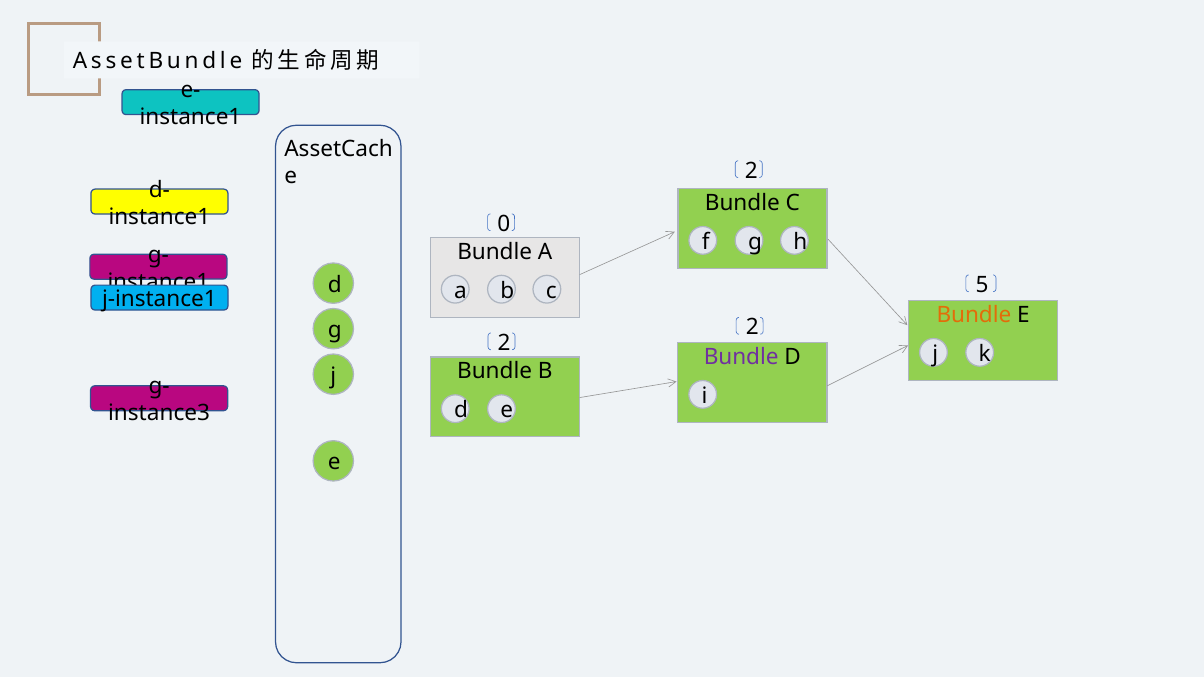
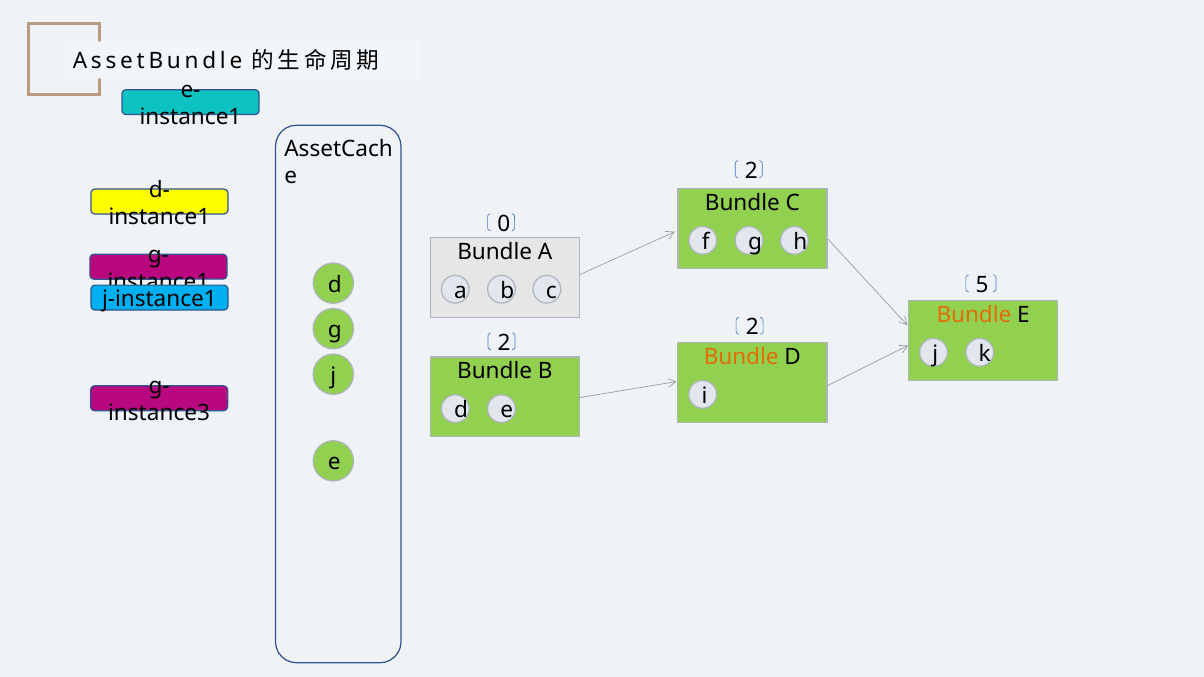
Bundle at (741, 357) colour: purple -> orange
